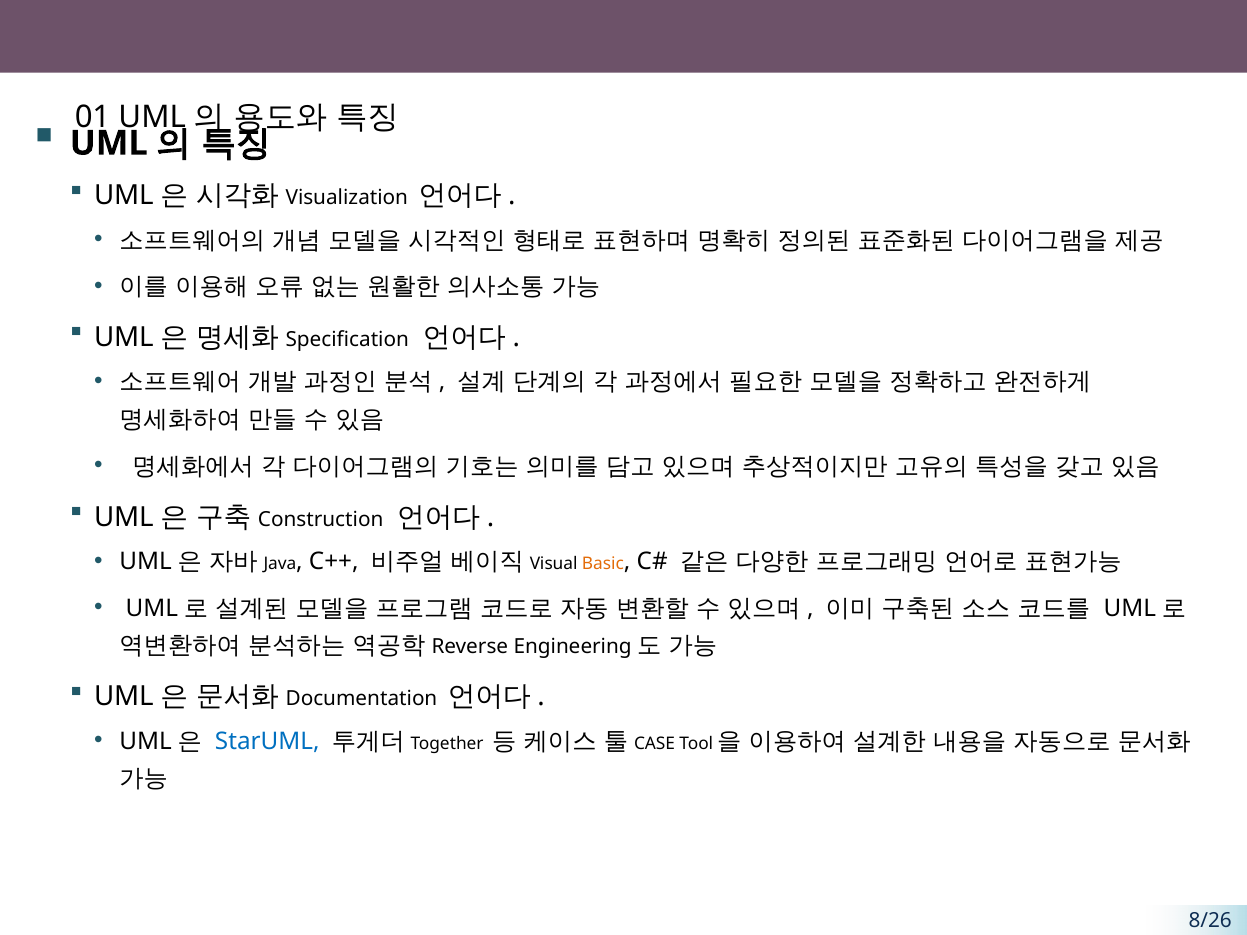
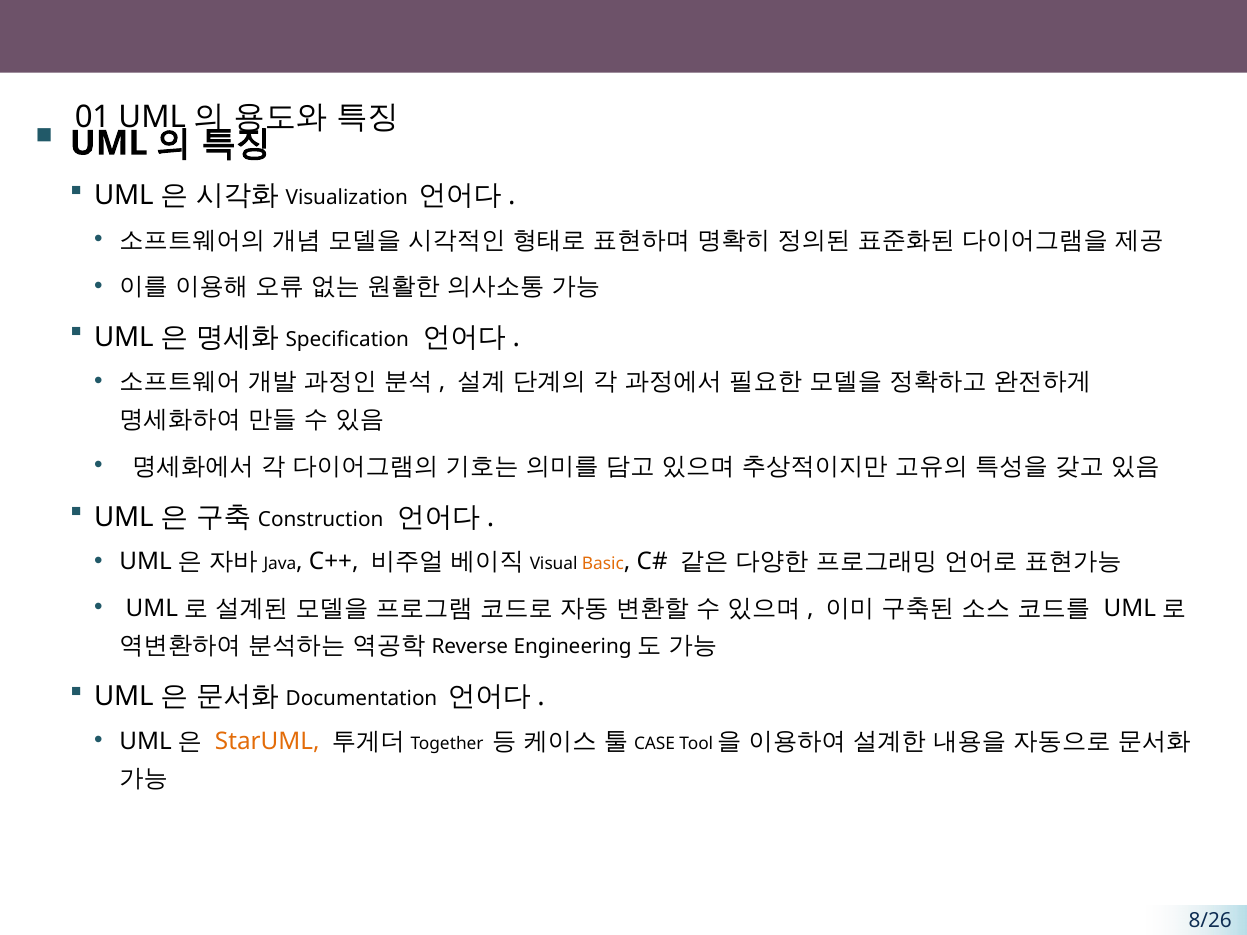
StarUML colour: blue -> orange
